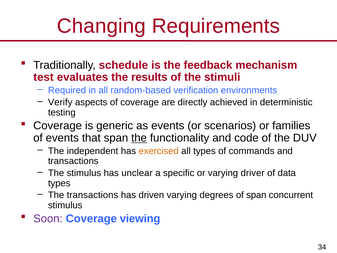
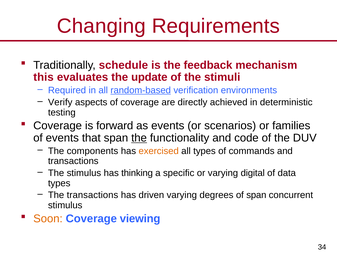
test: test -> this
results: results -> update
random-based underline: none -> present
generic: generic -> forward
independent: independent -> components
unclear: unclear -> thinking
driver: driver -> digital
Soon colour: purple -> orange
